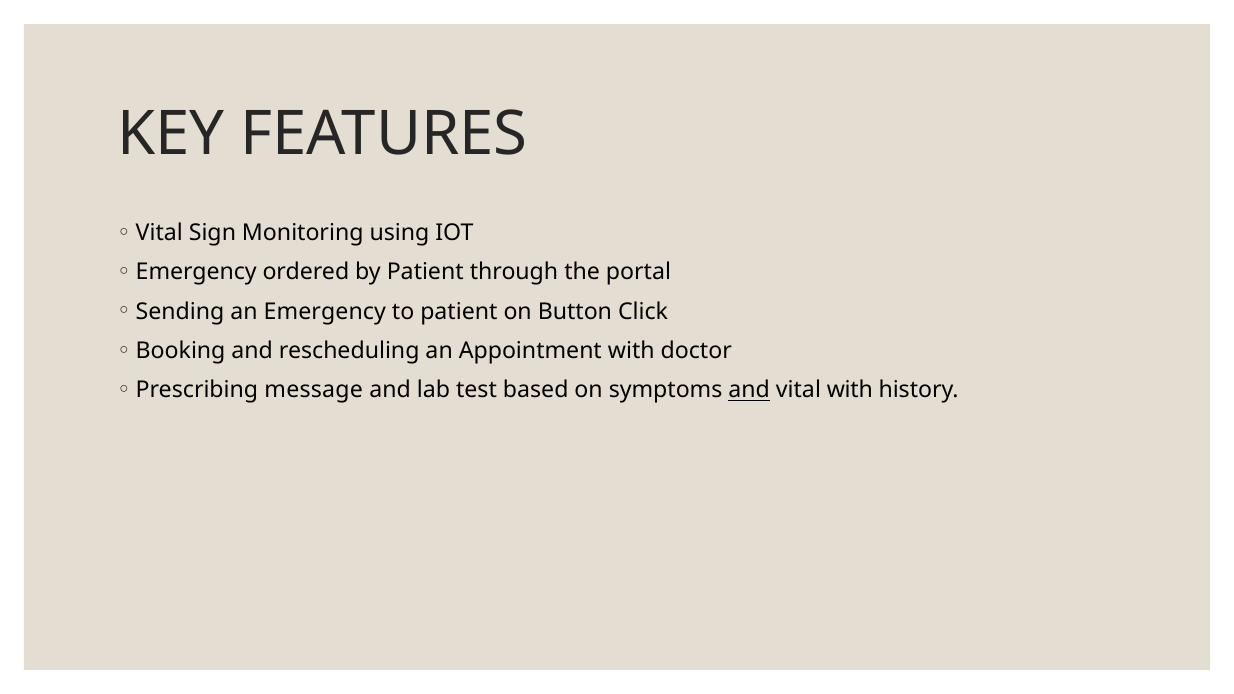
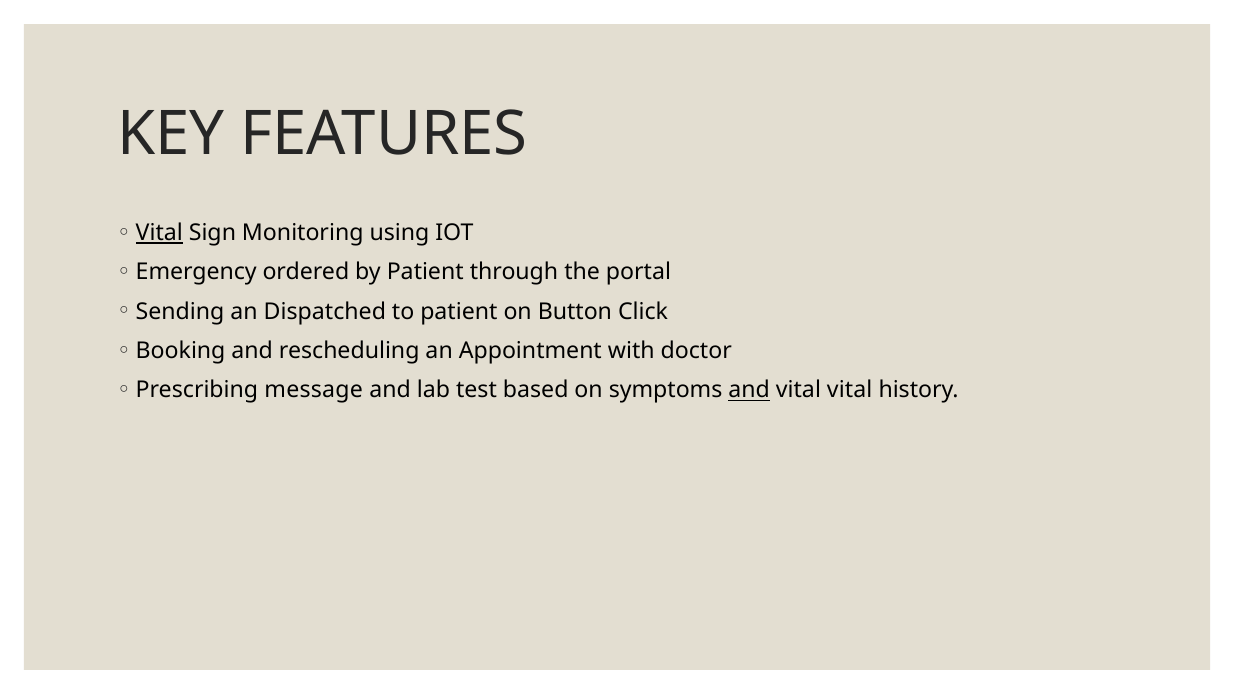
Vital at (159, 233) underline: none -> present
an Emergency: Emergency -> Dispatched
vital with: with -> vital
